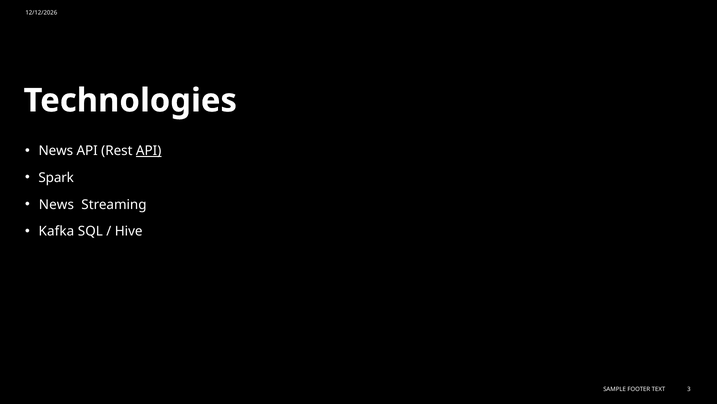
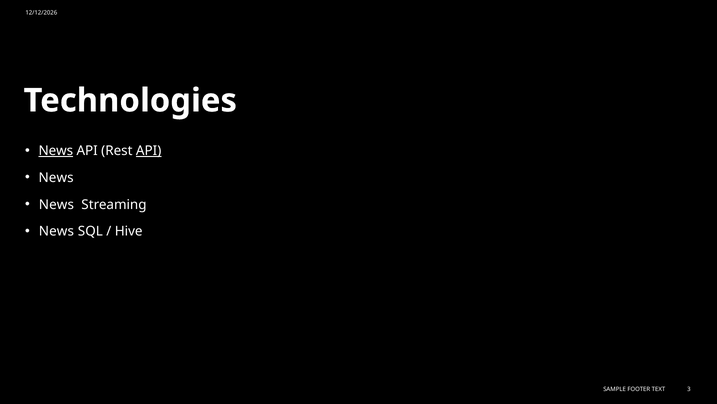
News at (56, 151) underline: none -> present
Spark at (56, 177): Spark -> News
Kafka at (56, 231): Kafka -> News
